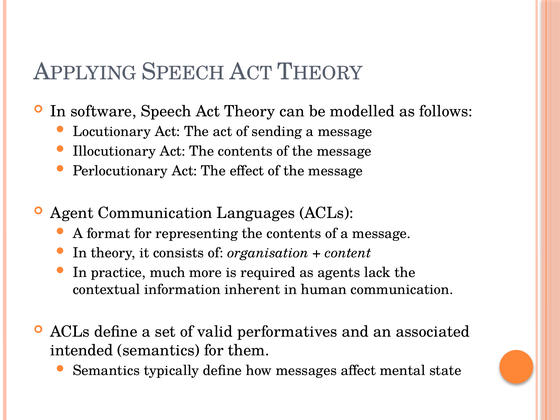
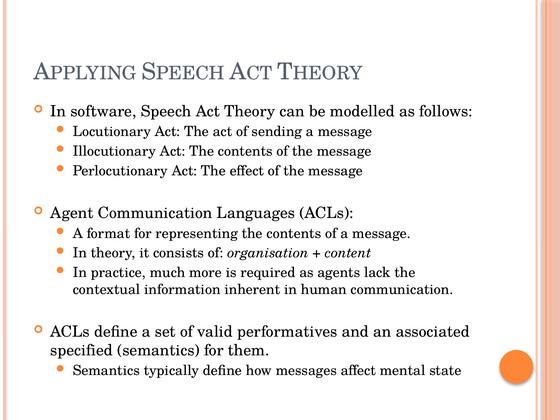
intended: intended -> specified
